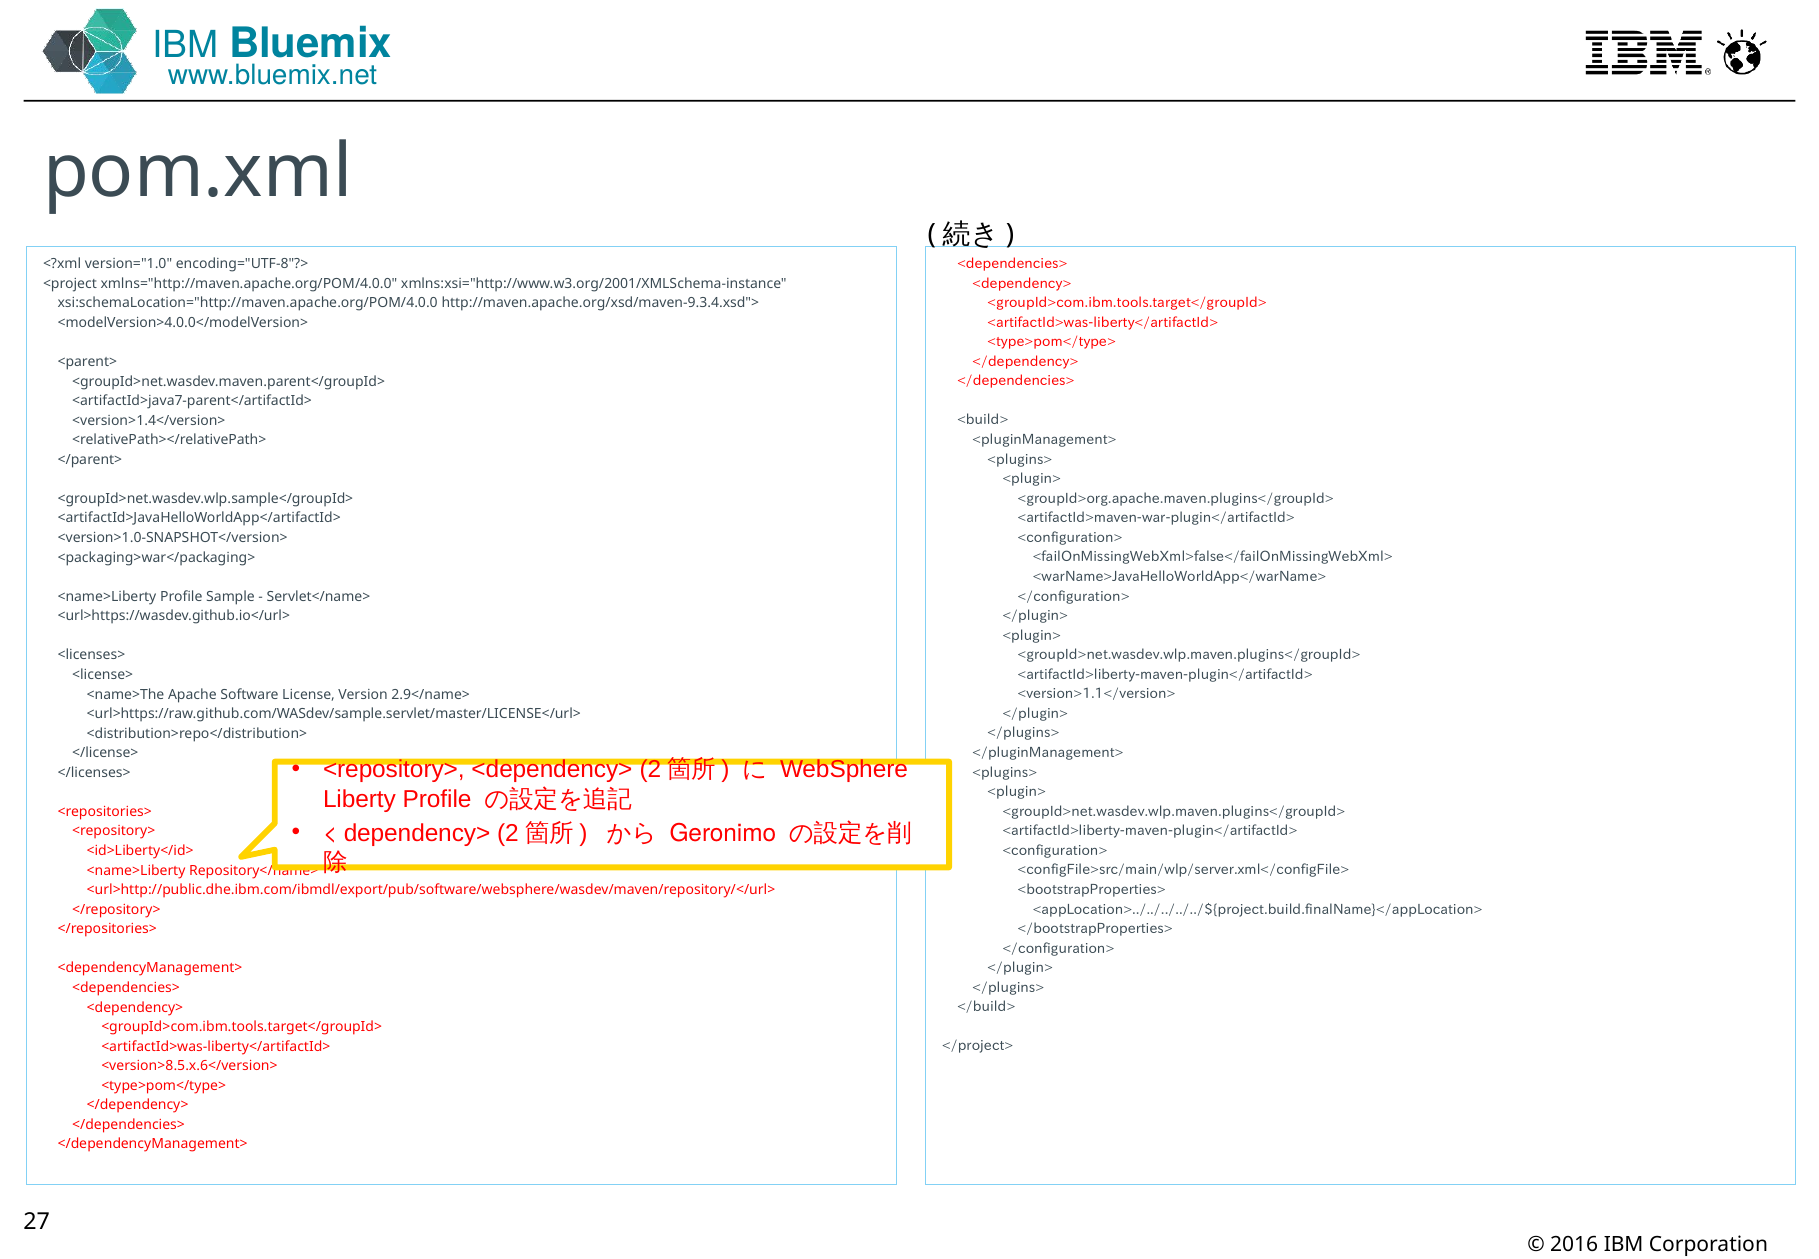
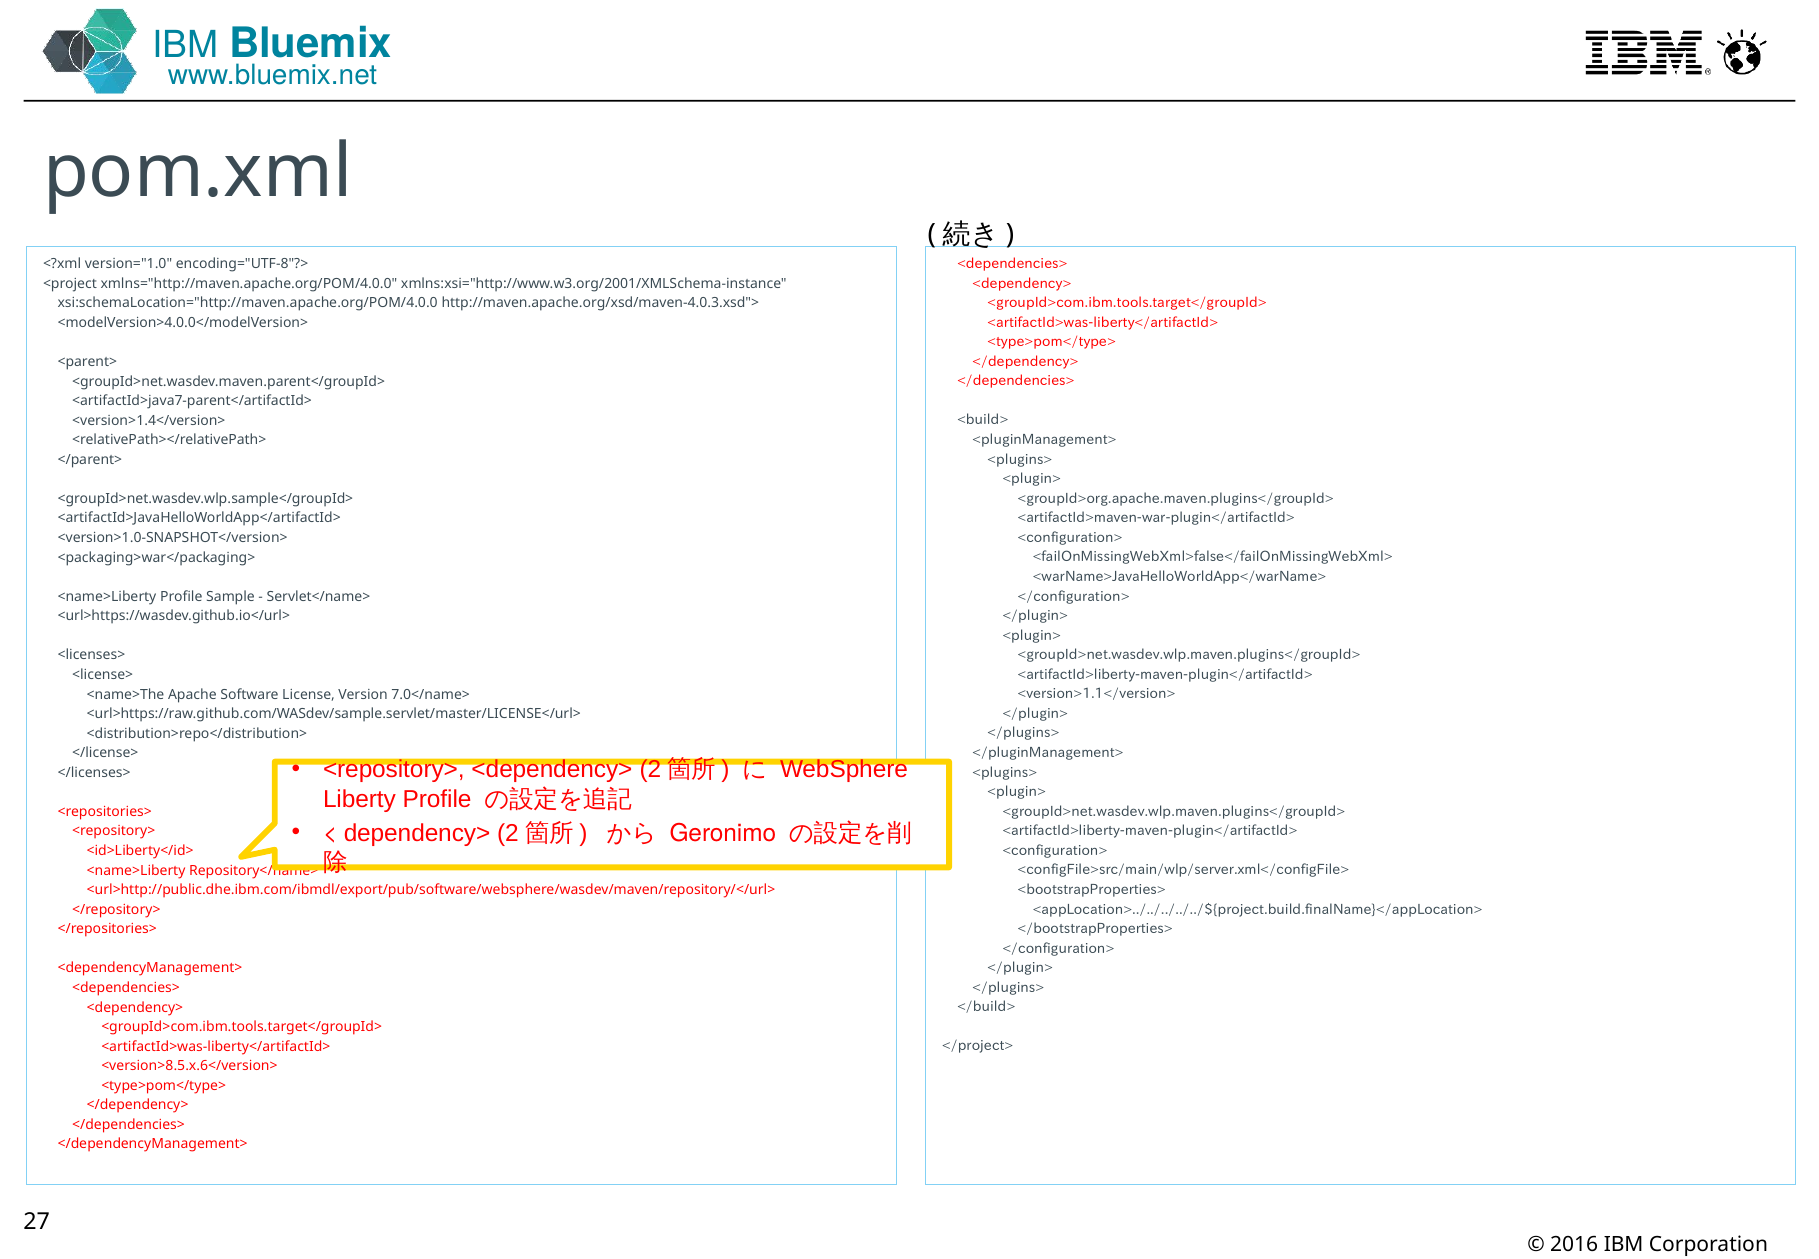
http://maven.apache.org/xsd/maven-9.3.4.xsd">: http://maven.apache.org/xsd/maven-9.3.4.xsd"> -> http://maven.apache.org/xsd/maven-4.0.3.xsd">
2.9</name>: 2.9</name> -> 7.0</name>
